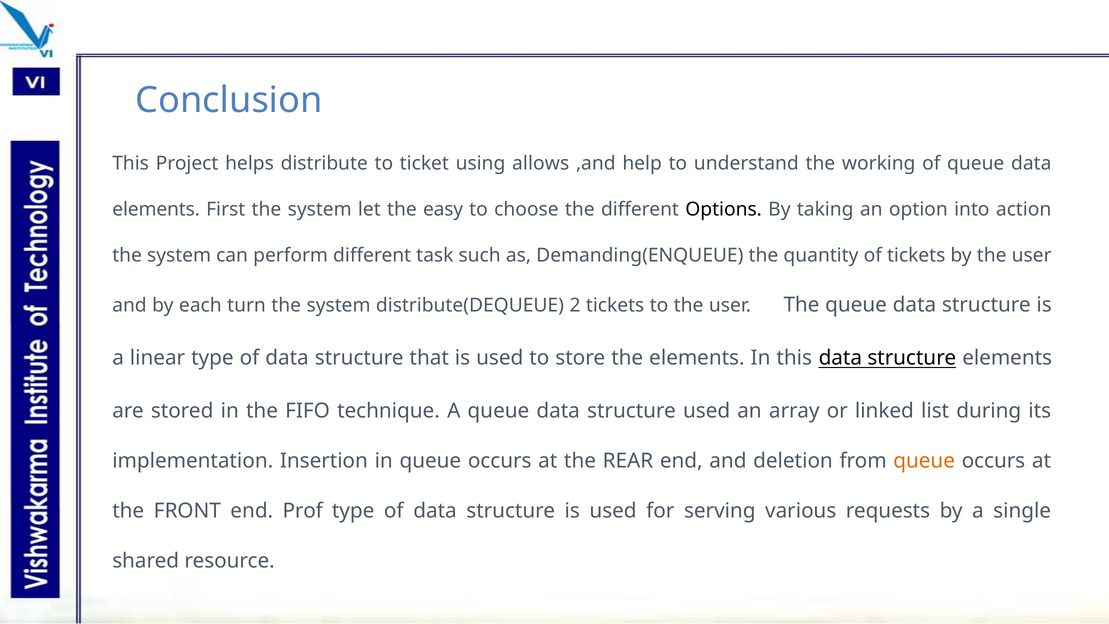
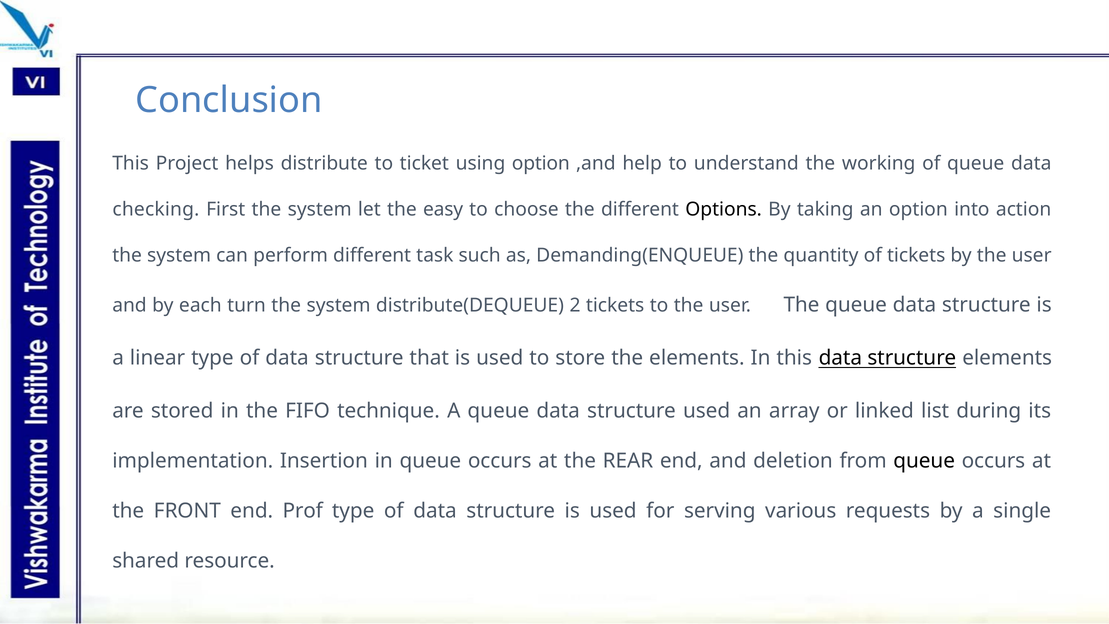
using allows: allows -> option
elements at (156, 209): elements -> checking
queue at (924, 461) colour: orange -> black
